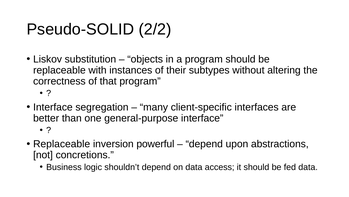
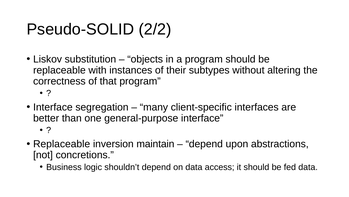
powerful: powerful -> maintain
